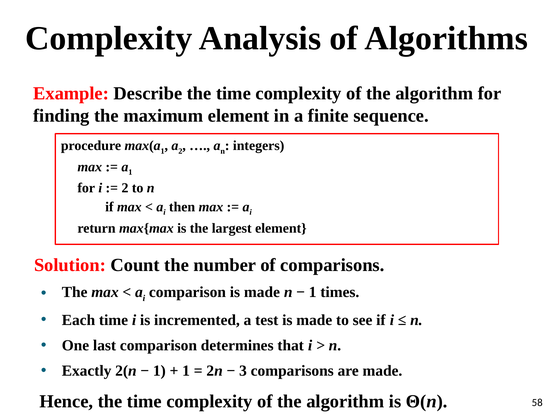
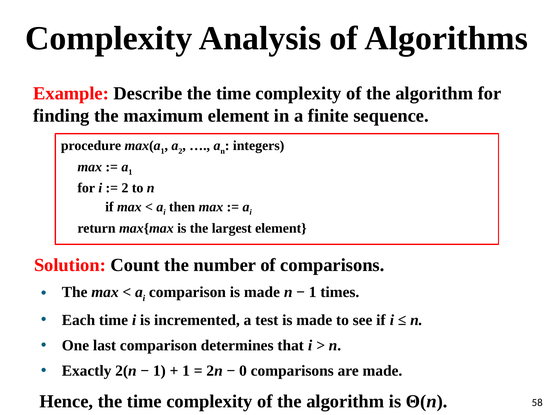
3: 3 -> 0
